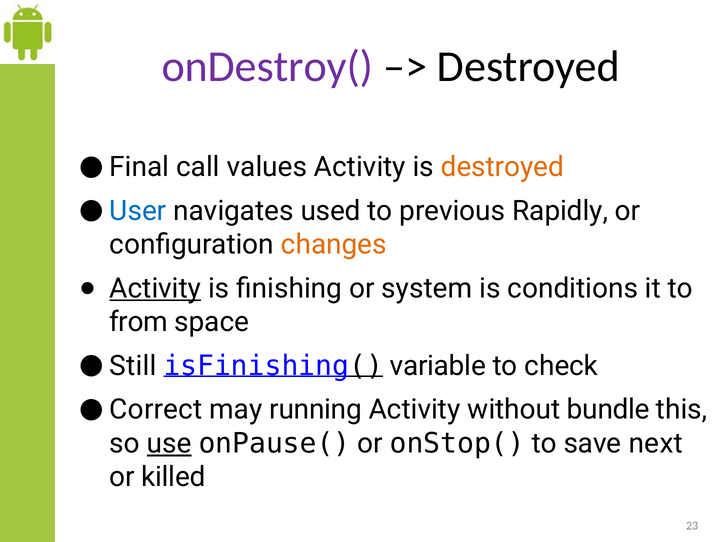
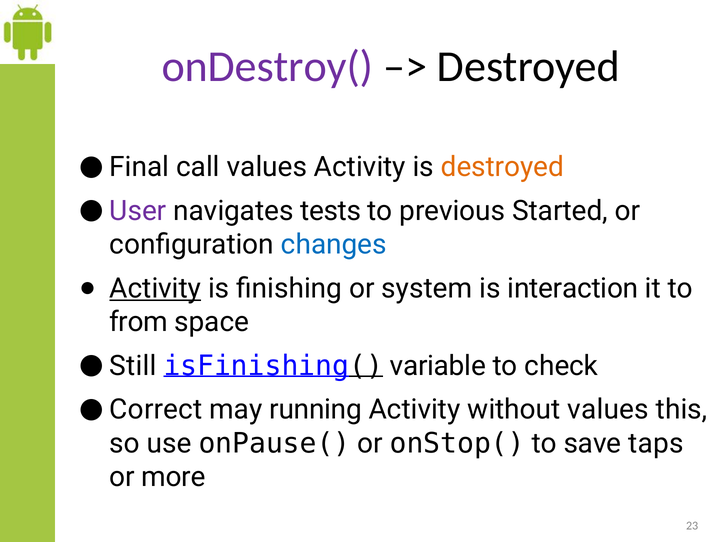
User colour: blue -> purple
used: used -> tests
Rapidly: Rapidly -> Started
changes colour: orange -> blue
conditions: conditions -> interaction
without bundle: bundle -> values
use underline: present -> none
next: next -> taps
killed: killed -> more
